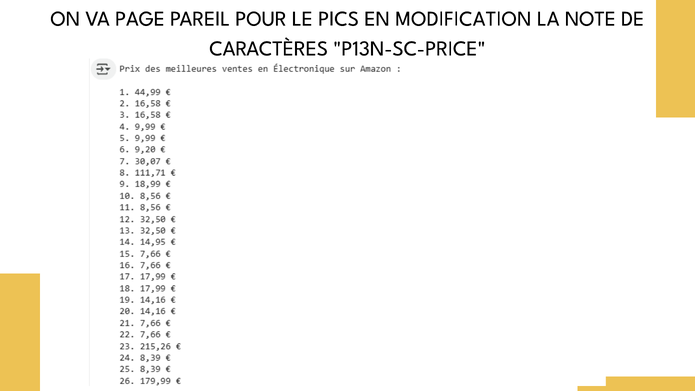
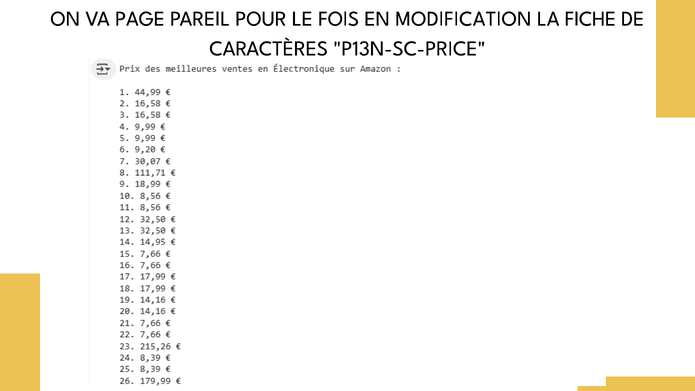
PICS: PICS -> FOIS
NOTE: NOTE -> FICHE
